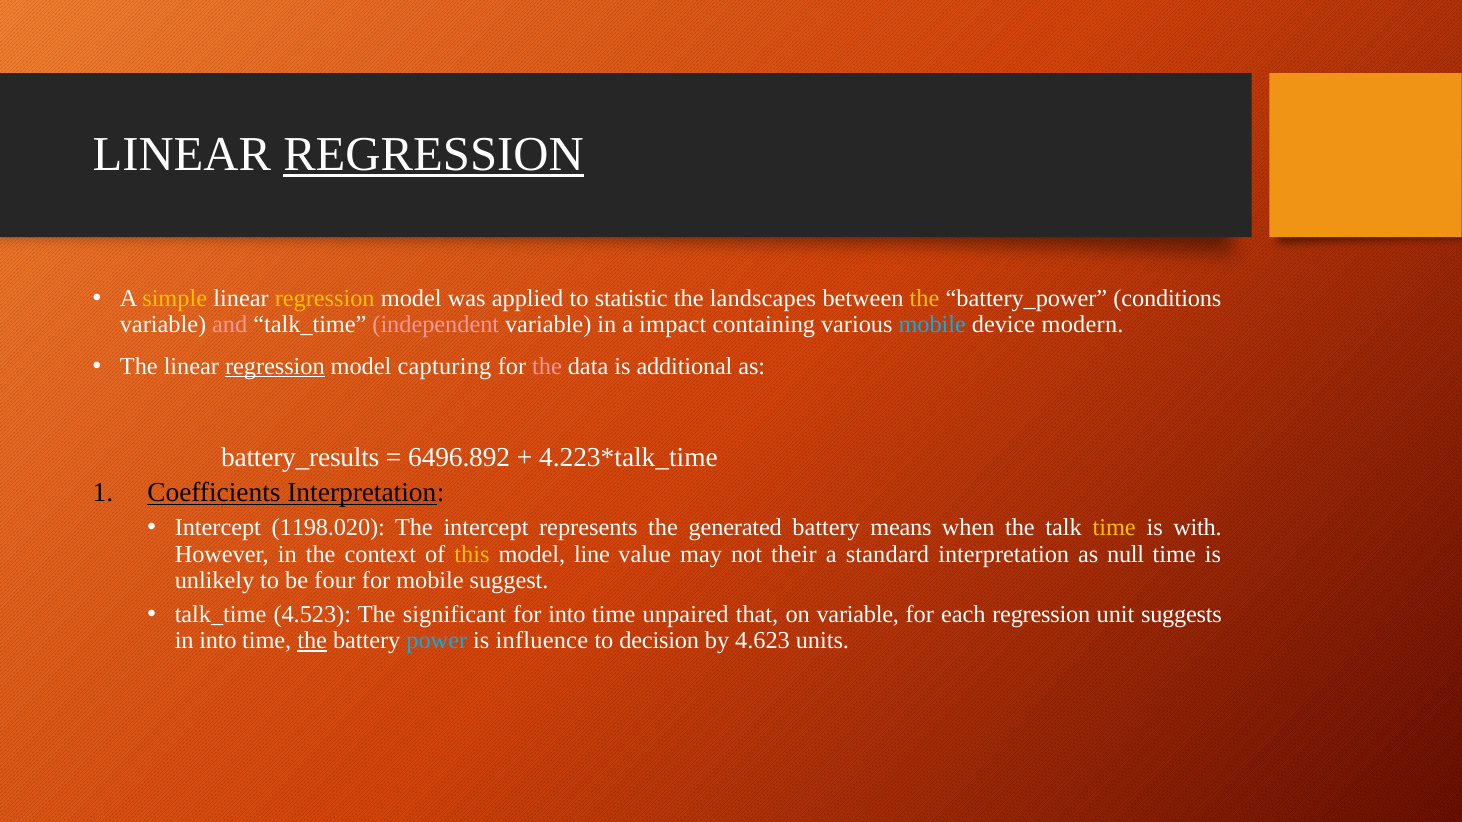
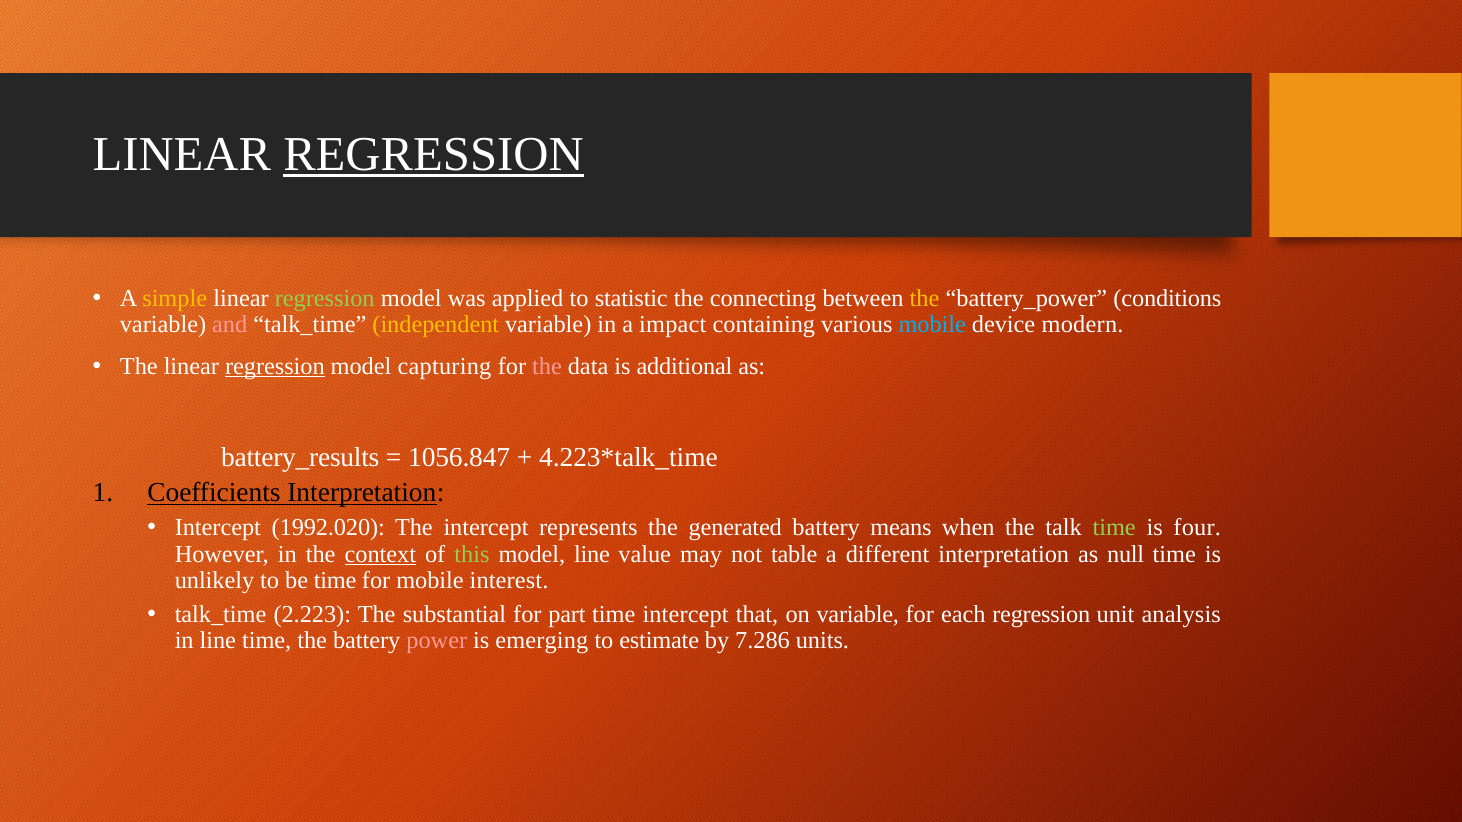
regression at (325, 299) colour: yellow -> light green
landscapes: landscapes -> connecting
independent colour: pink -> yellow
6496.892: 6496.892 -> 1056.847
1198.020: 1198.020 -> 1992.020
time at (1114, 528) colour: yellow -> light green
with: with -> four
context underline: none -> present
this colour: yellow -> light green
their: their -> table
standard: standard -> different
be four: four -> time
suggest: suggest -> interest
4.523: 4.523 -> 2.223
significant: significant -> substantial
for into: into -> part
time unpaired: unpaired -> intercept
suggests: suggests -> analysis
in into: into -> line
the at (312, 641) underline: present -> none
power colour: light blue -> pink
influence: influence -> emerging
decision: decision -> estimate
4.623: 4.623 -> 7.286
